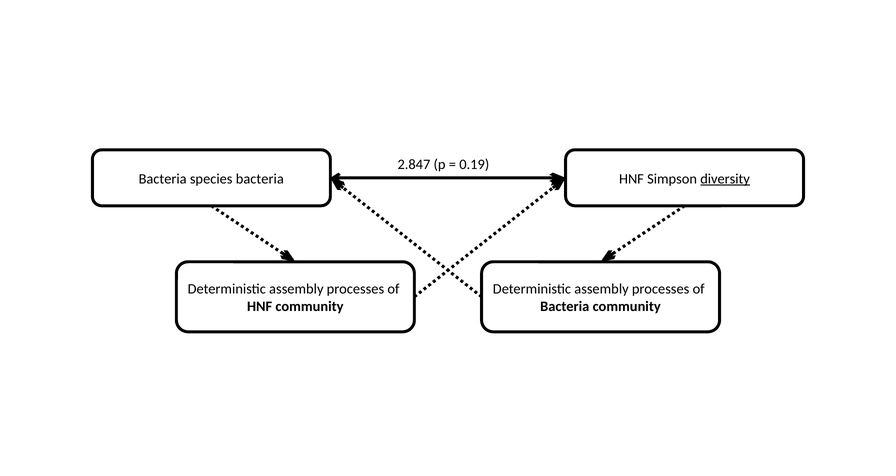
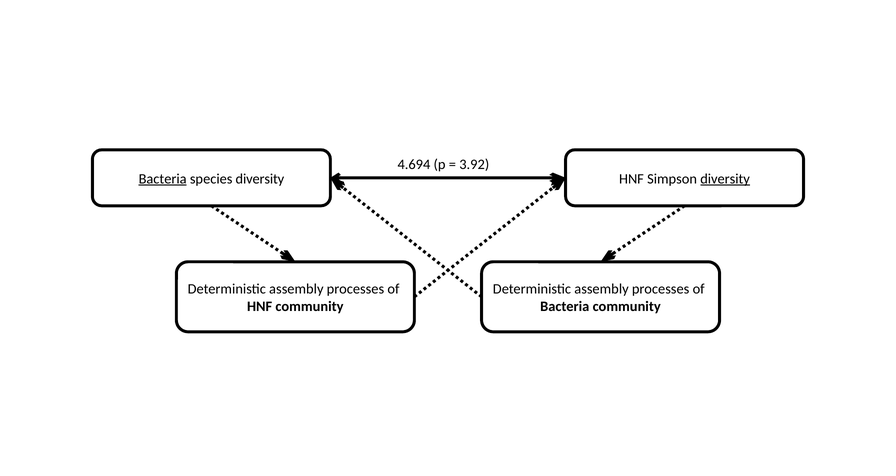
2.847: 2.847 -> 4.694
0.19: 0.19 -> 3.92
Bacteria at (163, 179) underline: none -> present
species bacteria: bacteria -> diversity
